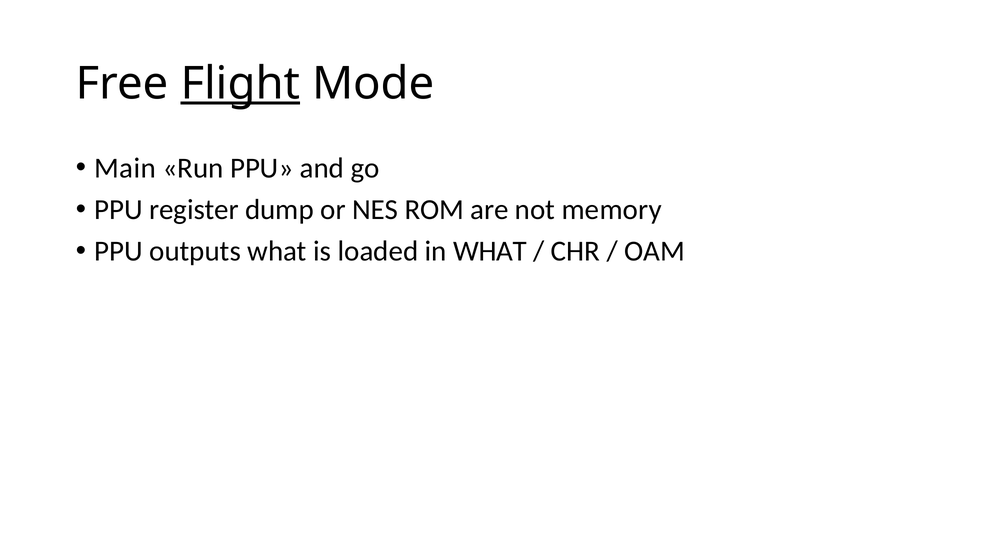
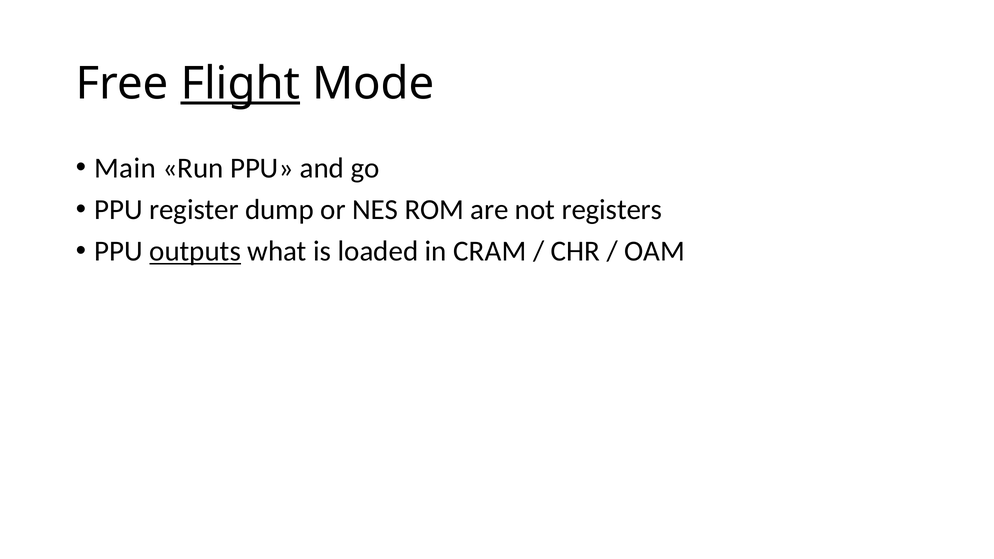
memory: memory -> registers
outputs underline: none -> present
in WHAT: WHAT -> CRAM
